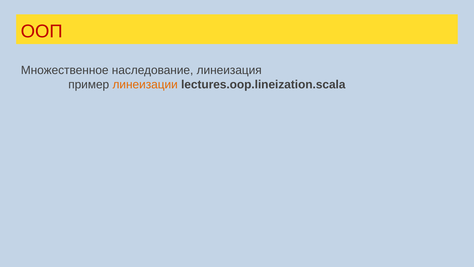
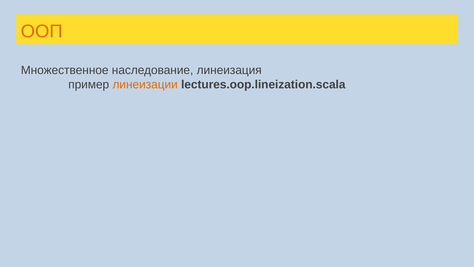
ООП colour: red -> orange
